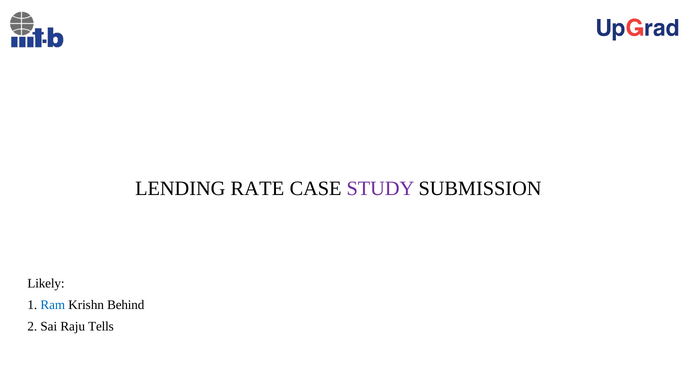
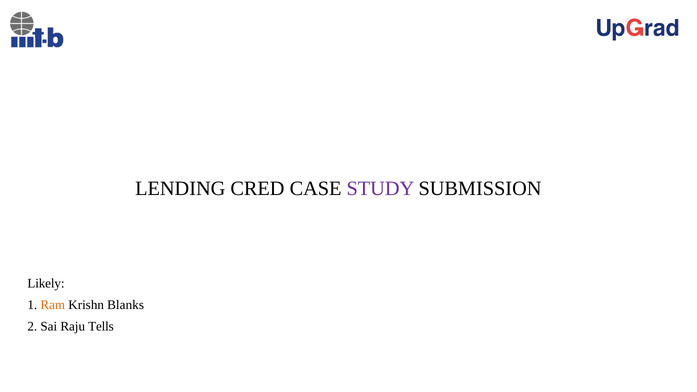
RATE: RATE -> CRED
Ram colour: blue -> orange
Behind: Behind -> Blanks
